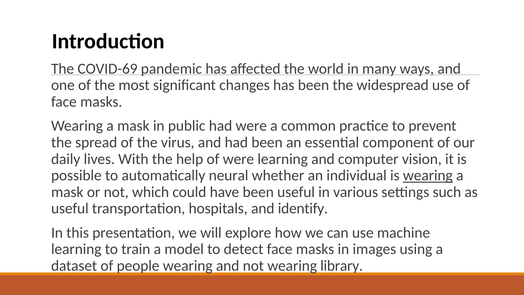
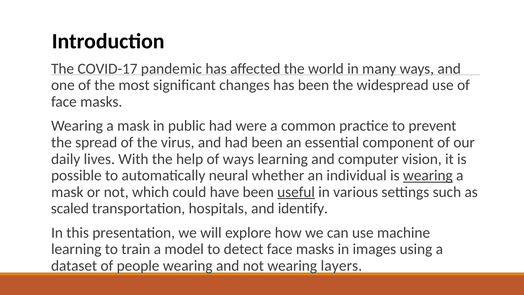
COVID-69: COVID-69 -> COVID-17
of were: were -> ways
useful at (296, 192) underline: none -> present
useful at (70, 208): useful -> scaled
library: library -> layers
